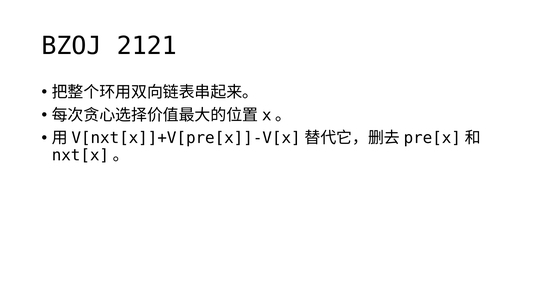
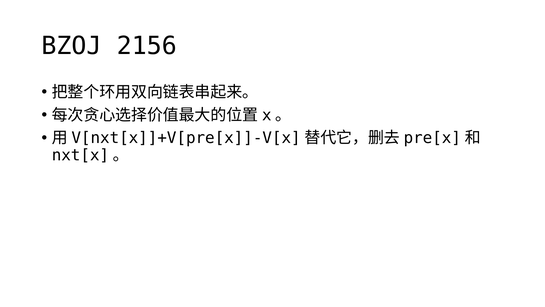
2121: 2121 -> 2156
